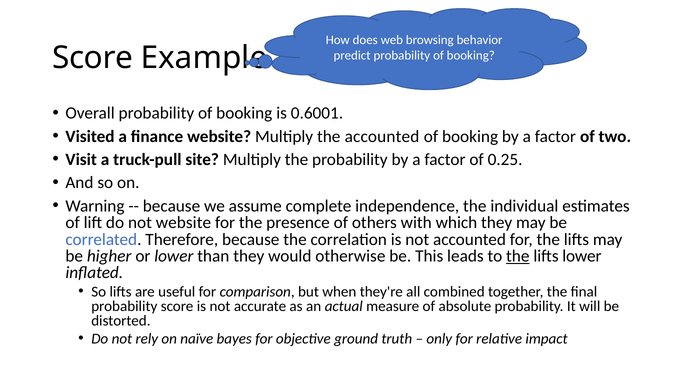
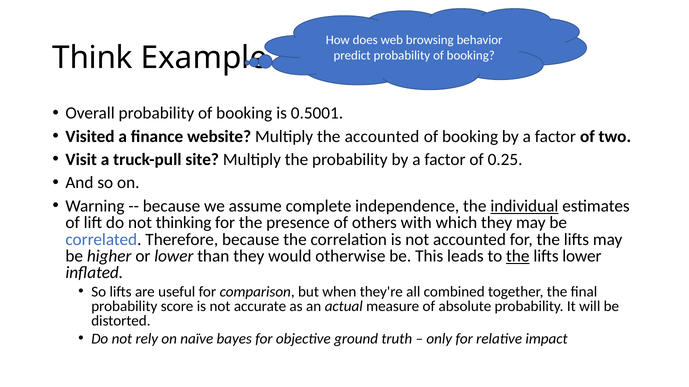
Score at (93, 58): Score -> Think
0.6001: 0.6001 -> 0.5001
individual underline: none -> present
not website: website -> thinking
